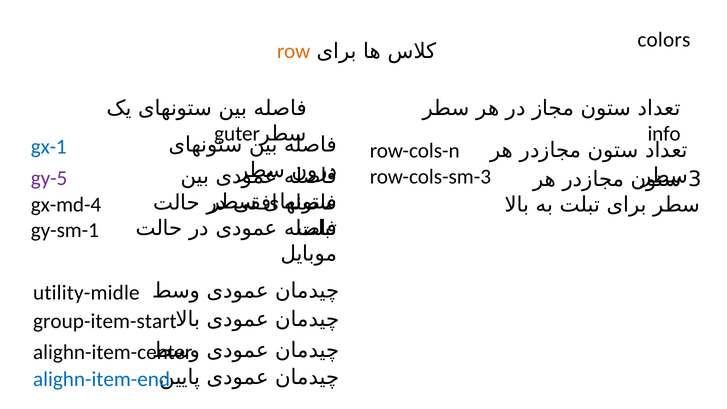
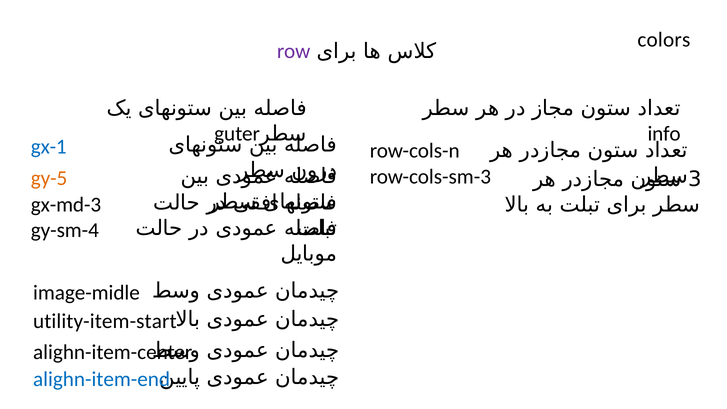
row colour: orange -> purple
gy-5 colour: purple -> orange
gx-md-4: gx-md-4 -> gx-md-3
gy-sm-1: gy-sm-1 -> gy-sm-4
utility-midle: utility-midle -> image-midle
group-item-start: group-item-start -> utility-item-start
